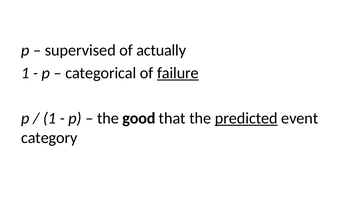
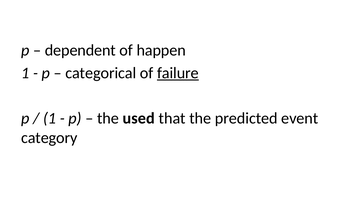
supervised: supervised -> dependent
actually: actually -> happen
good: good -> used
predicted underline: present -> none
